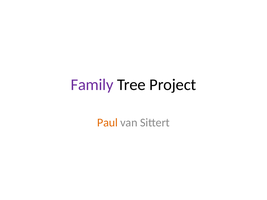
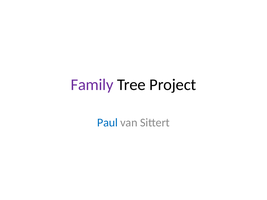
Paul colour: orange -> blue
